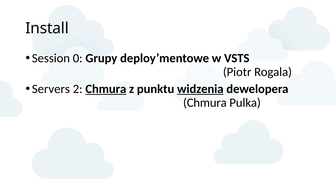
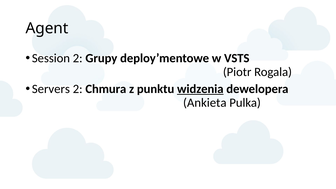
Install: Install -> Agent
Session 0: 0 -> 2
Chmura at (106, 89) underline: present -> none
Chmura at (205, 103): Chmura -> Ankieta
